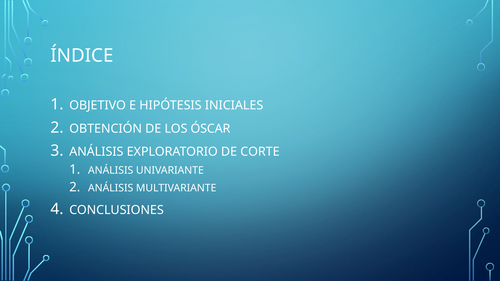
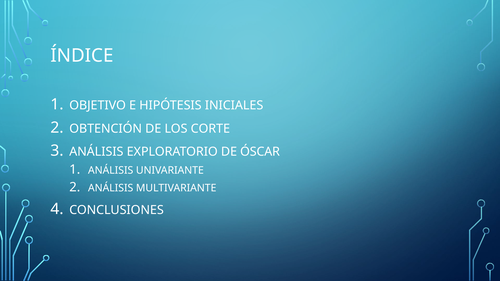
ÓSCAR: ÓSCAR -> CORTE
CORTE: CORTE -> ÓSCAR
